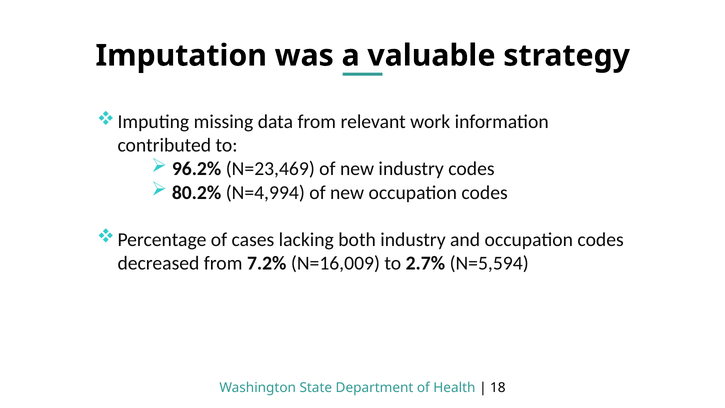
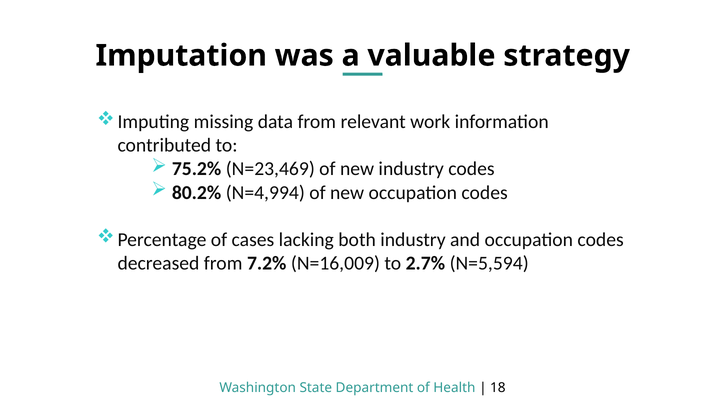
96.2%: 96.2% -> 75.2%
